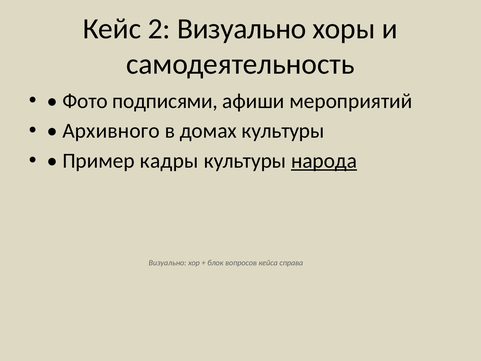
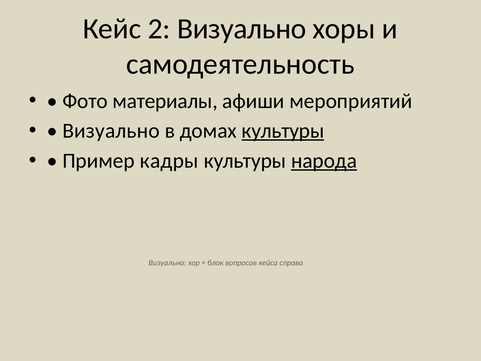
подписями: подписями -> материалы
Архивного at (111, 131): Архивного -> Визуально
культуры at (283, 131) underline: none -> present
